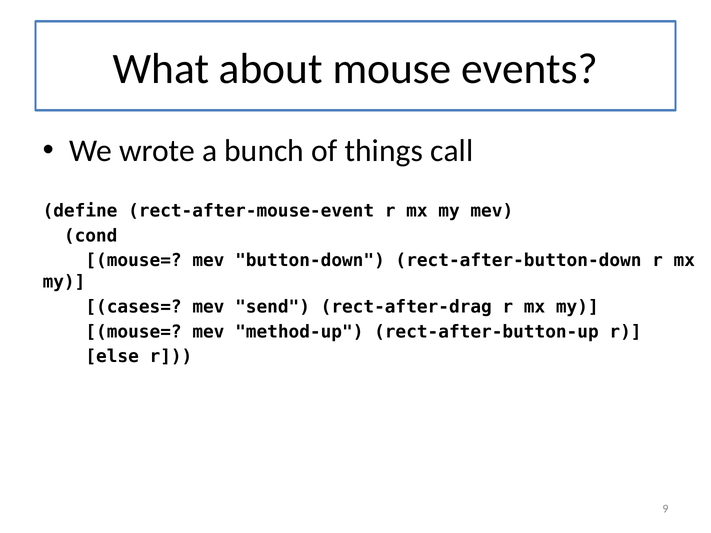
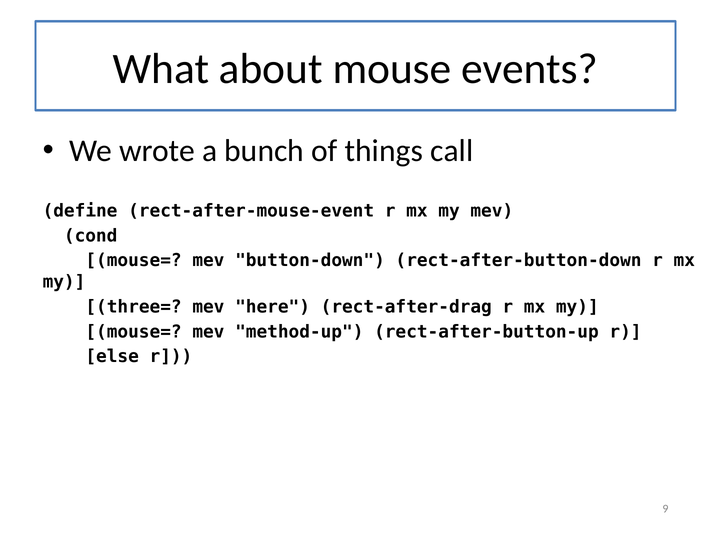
cases=: cases= -> three=
send: send -> here
